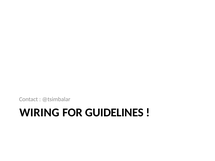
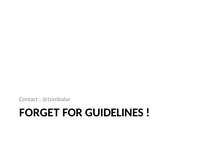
WIRING: WIRING -> FORGET
